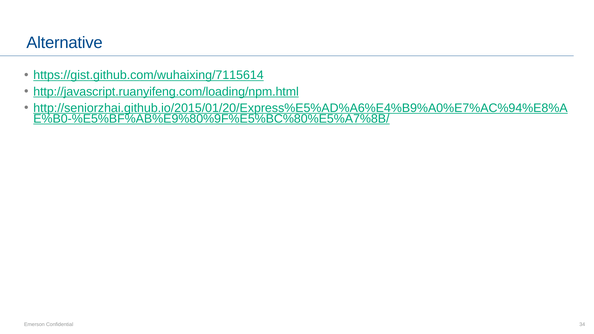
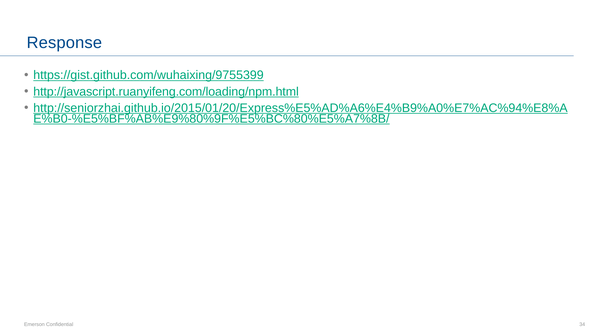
Alternative: Alternative -> Response
https://gist.github.com/wuhaixing/7115614: https://gist.github.com/wuhaixing/7115614 -> https://gist.github.com/wuhaixing/9755399
